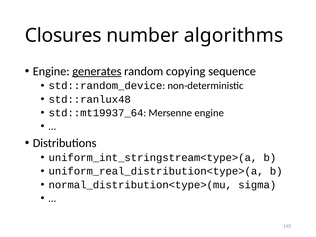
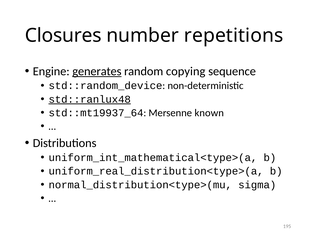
algorithms: algorithms -> repetitions
std::ranlux48 underline: none -> present
Mersenne engine: engine -> known
uniform_int_stringstream<type>(a: uniform_int_stringstream<type>(a -> uniform_int_mathematical<type>(a
